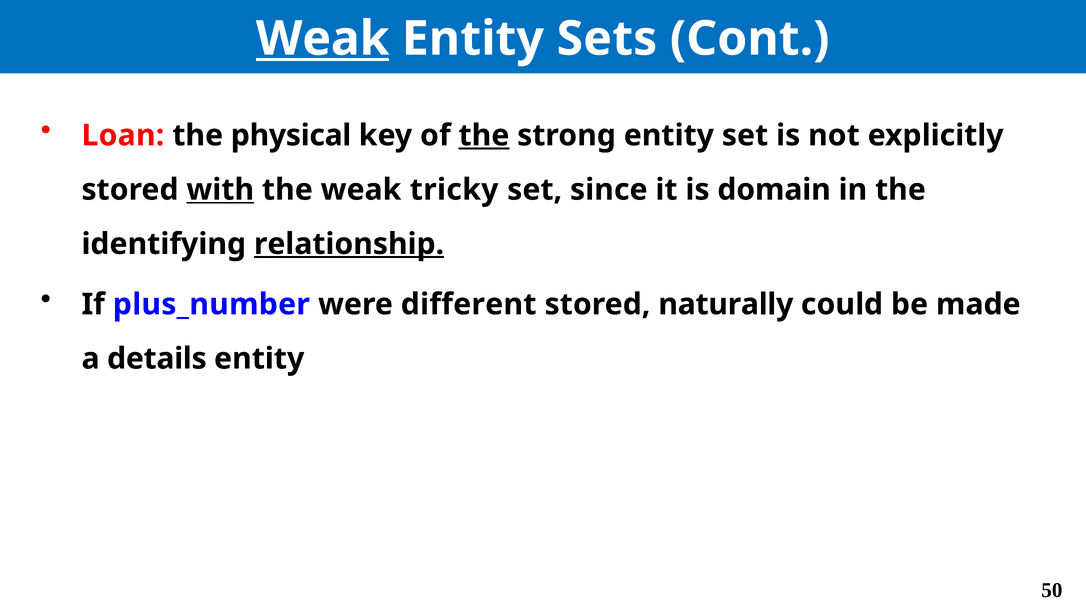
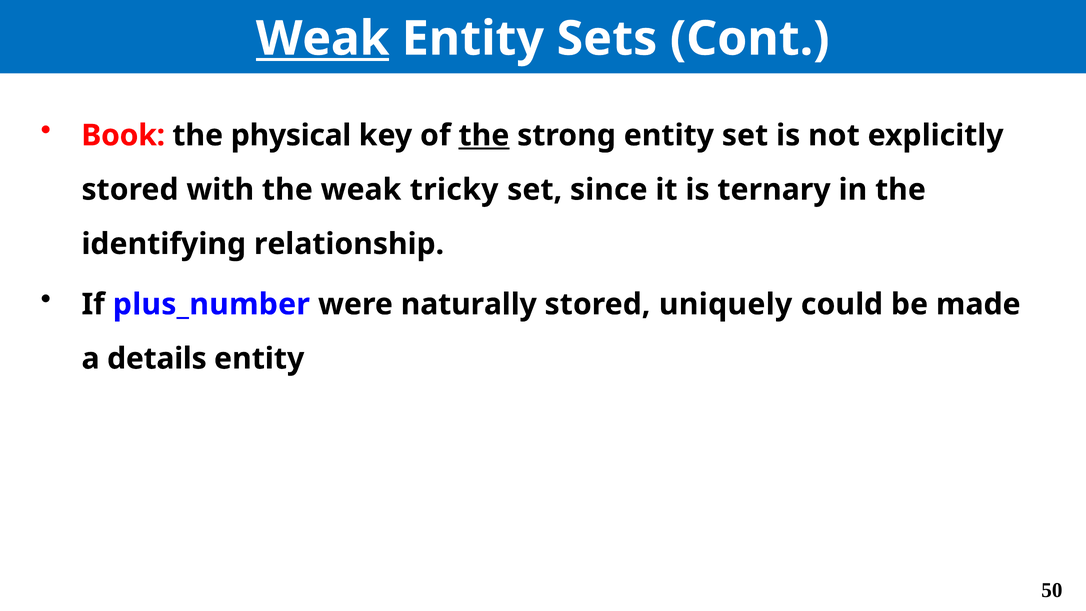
Loan: Loan -> Book
with underline: present -> none
domain: domain -> ternary
relationship underline: present -> none
different: different -> naturally
naturally: naturally -> uniquely
